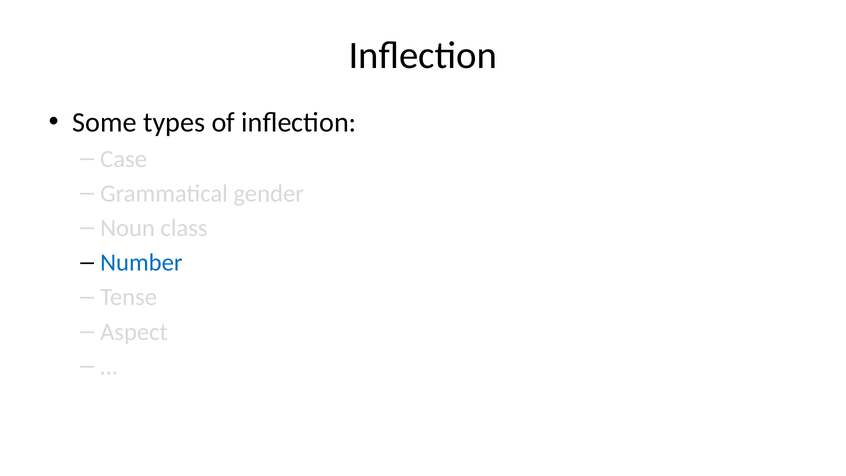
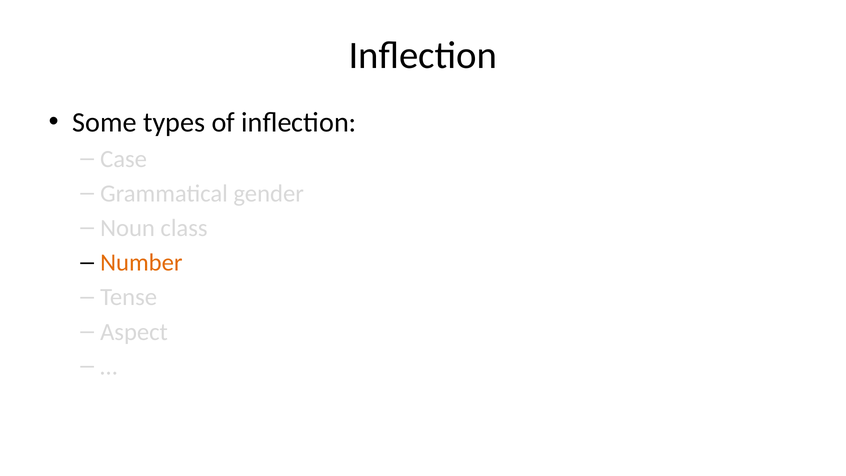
Number colour: blue -> orange
